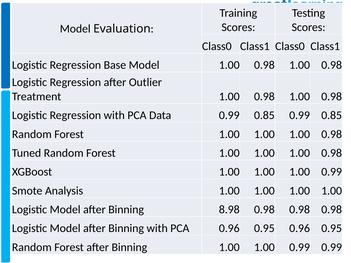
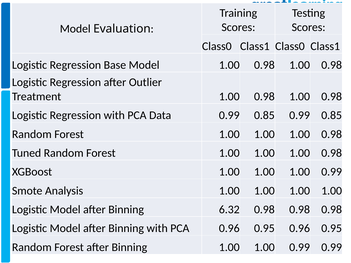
8.98: 8.98 -> 6.32
